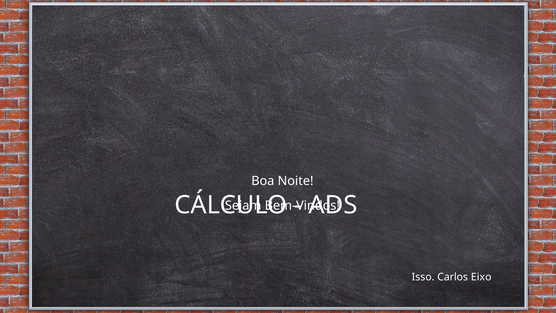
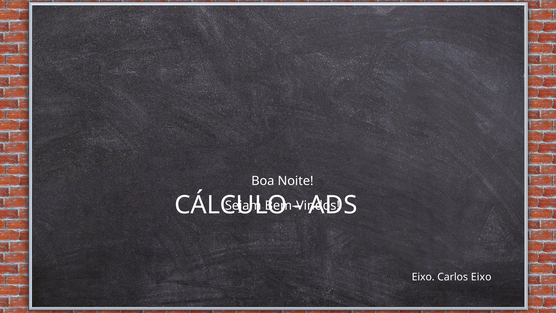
Isso at (423, 277): Isso -> Eixo
